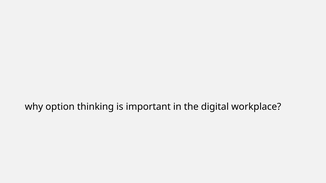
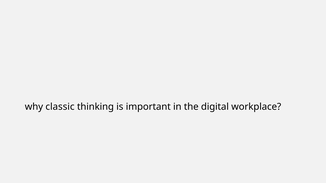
option: option -> classic
